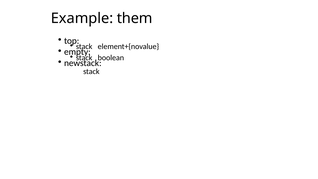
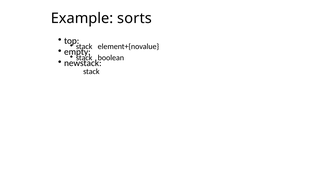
them: them -> sorts
